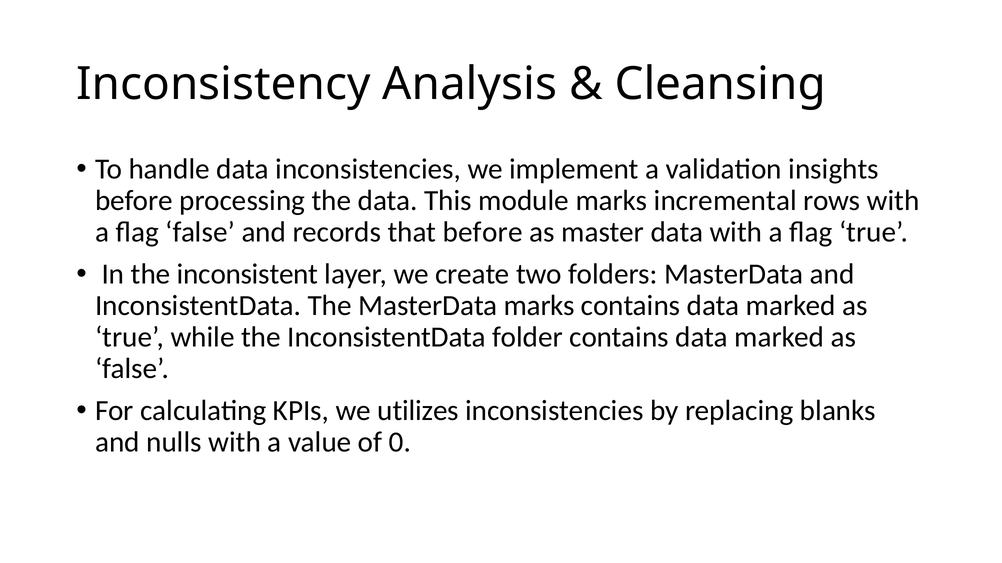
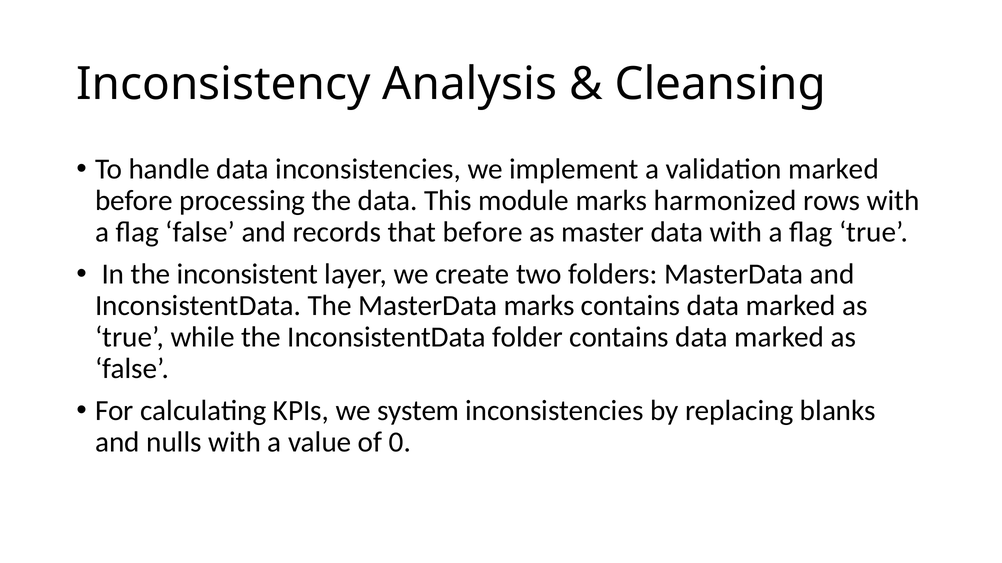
validation insights: insights -> marked
incremental: incremental -> harmonized
utilizes: utilizes -> system
